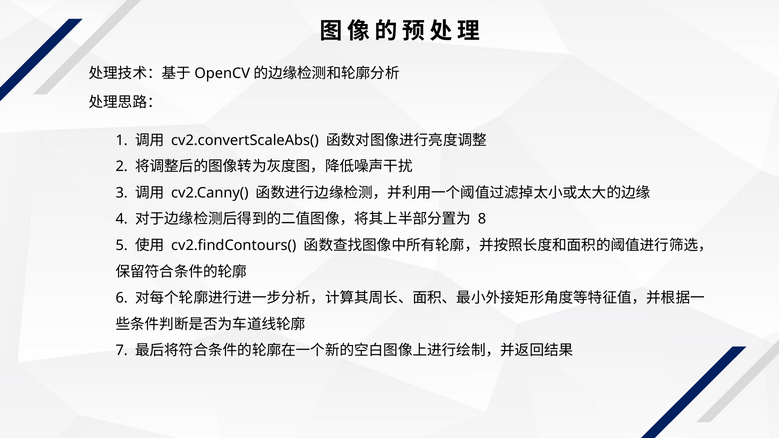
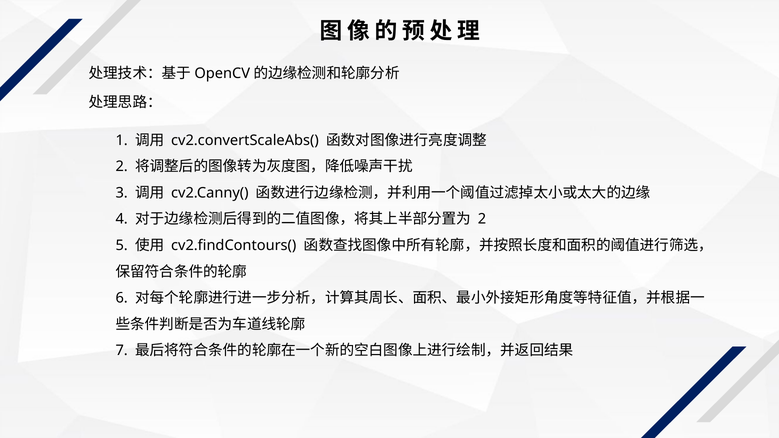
8 at (482, 219): 8 -> 2
